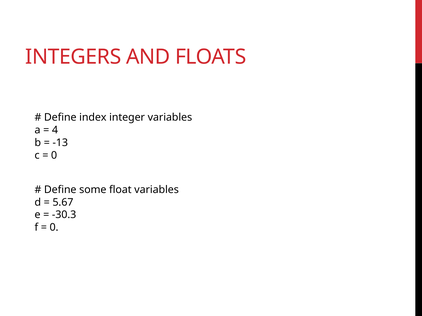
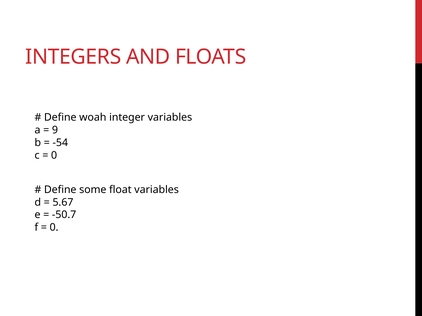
index: index -> woah
4: 4 -> 9
-13: -13 -> -54
-30.3: -30.3 -> -50.7
